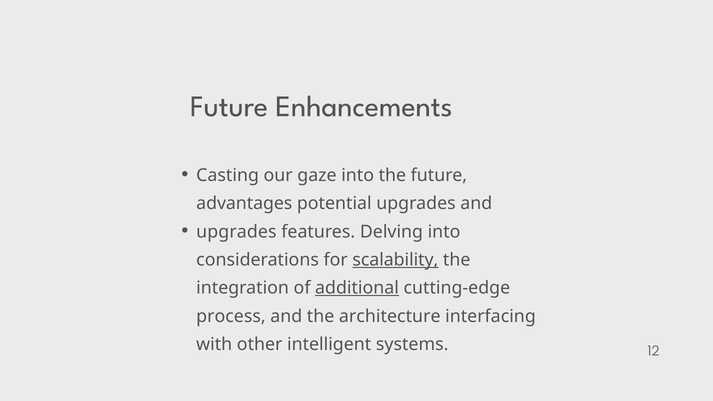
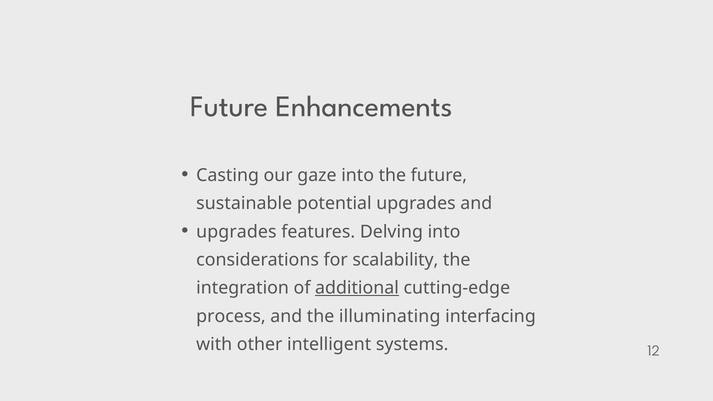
advantages: advantages -> sustainable
scalability underline: present -> none
architecture: architecture -> illuminating
